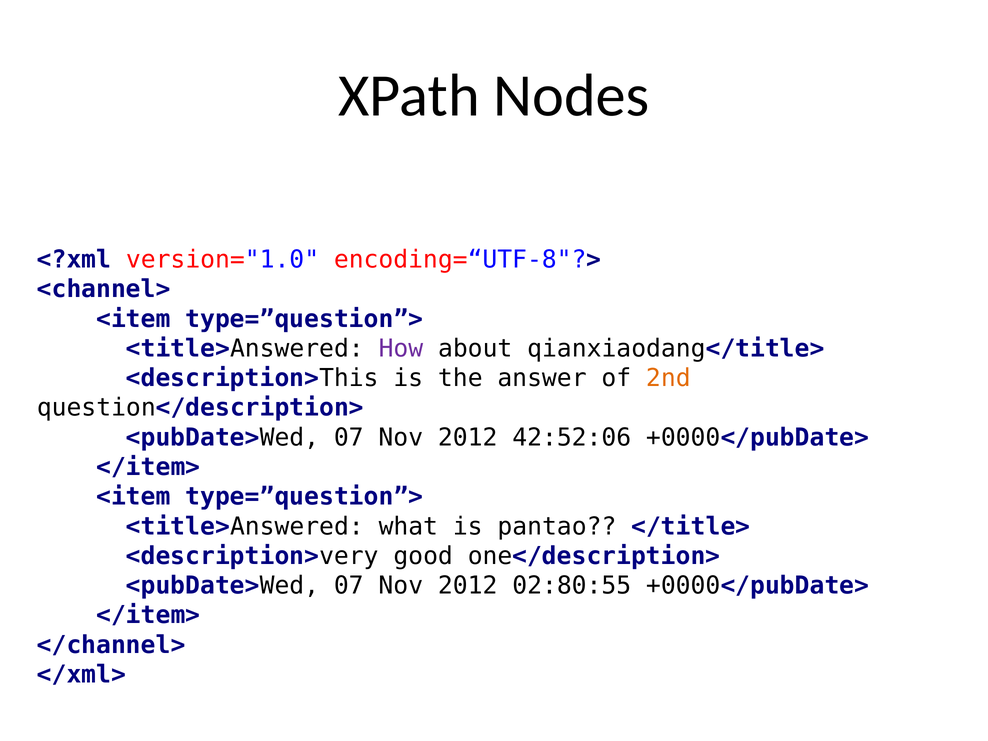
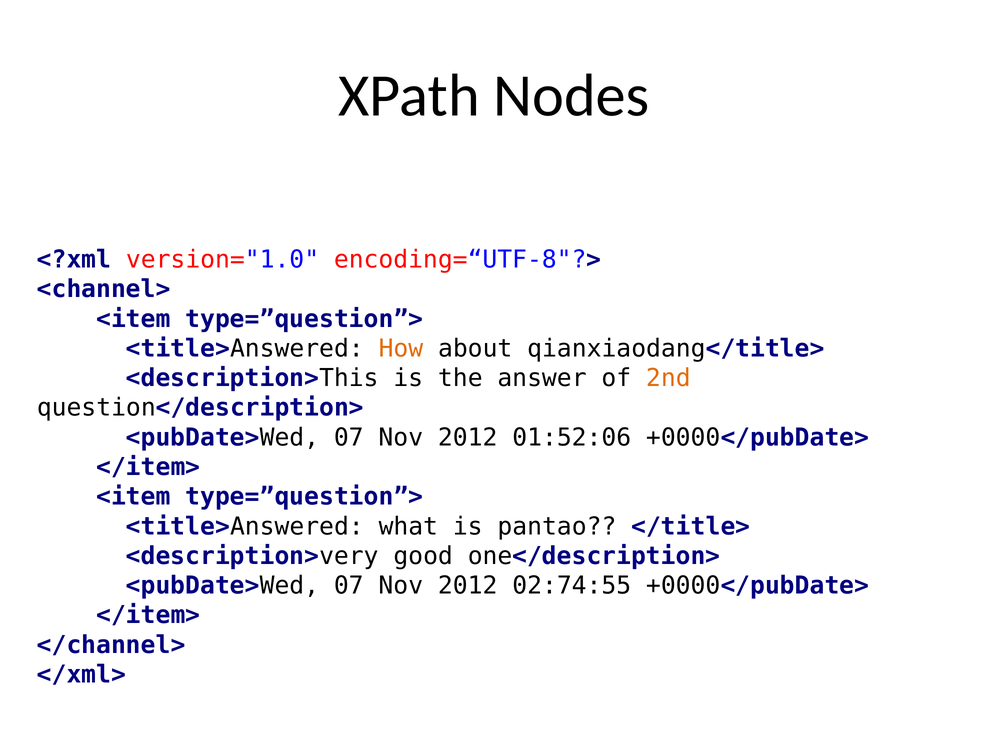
How colour: purple -> orange
42:52:06: 42:52:06 -> 01:52:06
02:80:55: 02:80:55 -> 02:74:55
